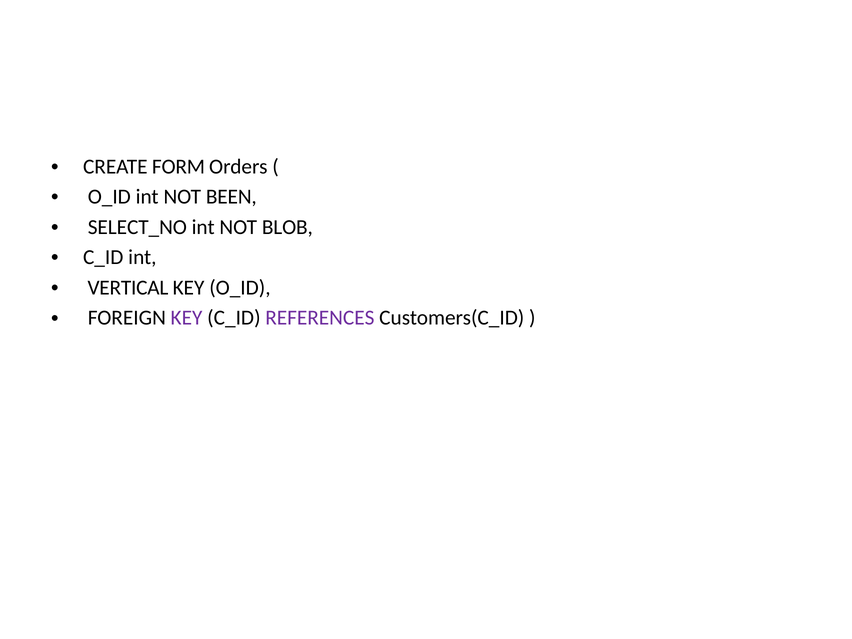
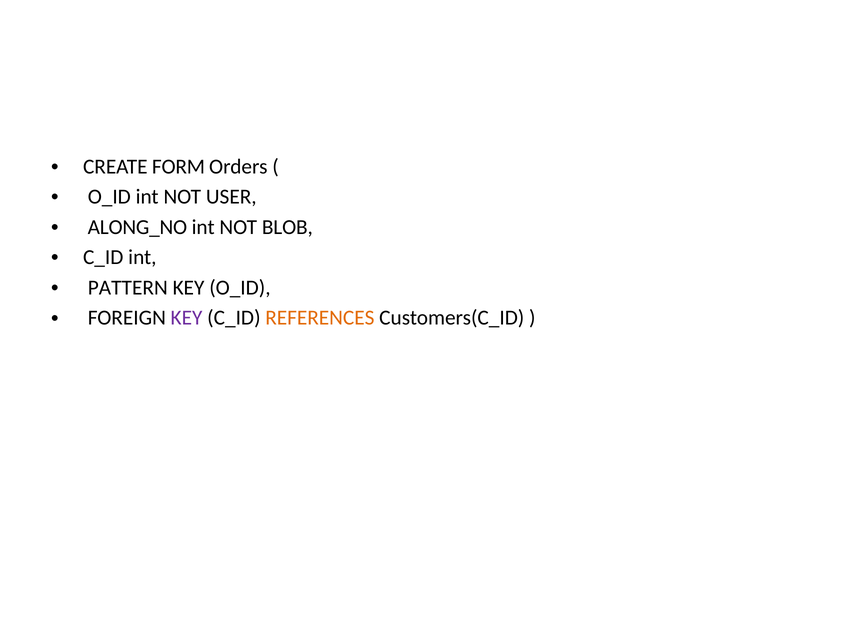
BEEN: BEEN -> USER
SELECT_NO: SELECT_NO -> ALONG_NO
VERTICAL: VERTICAL -> PATTERN
REFERENCES colour: purple -> orange
